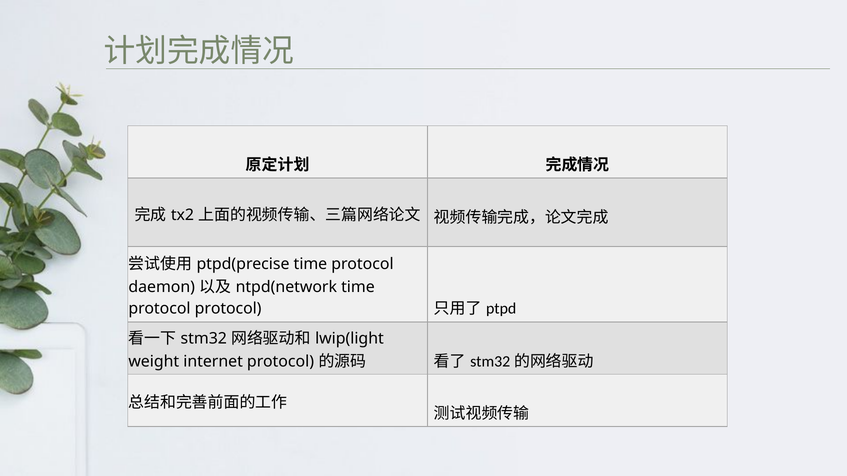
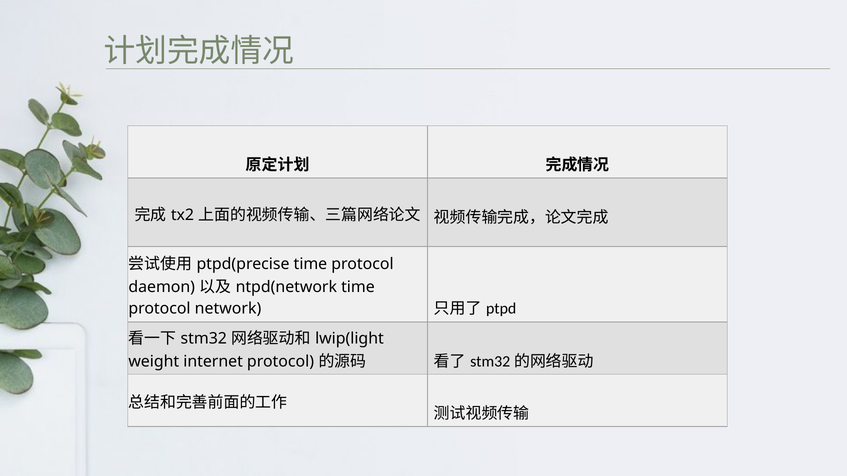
protocol protocol: protocol -> network
